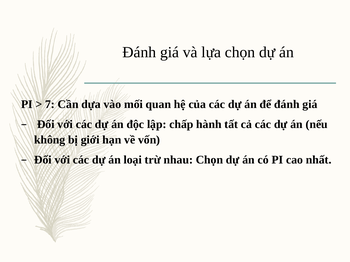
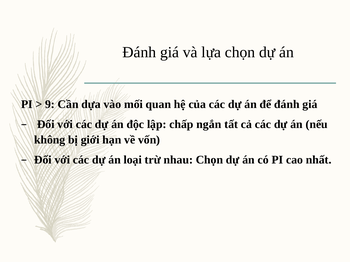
7: 7 -> 9
hành: hành -> ngắn
